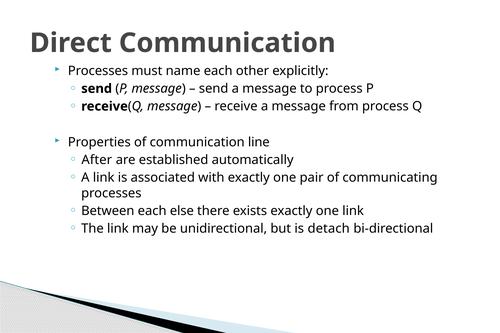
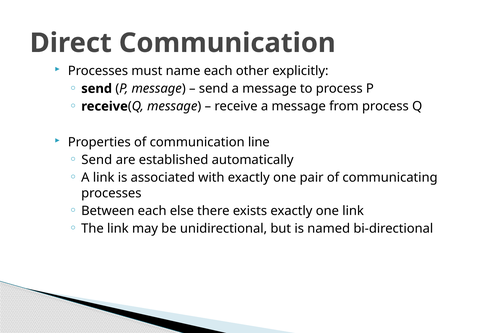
After at (97, 160): After -> Send
detach: detach -> named
